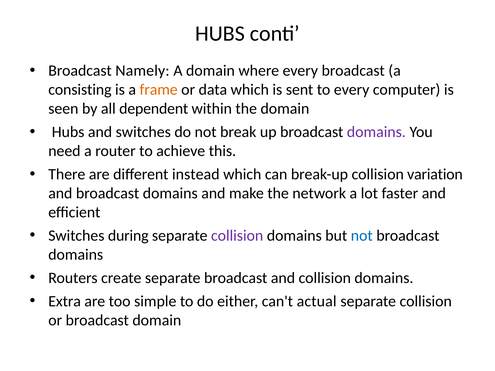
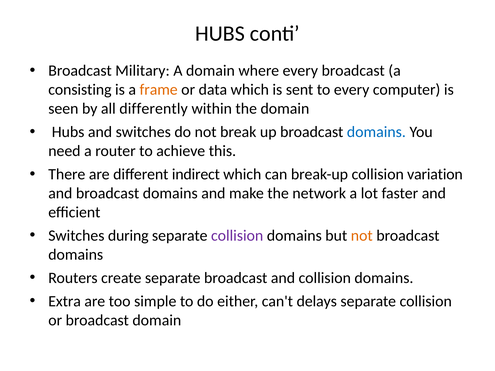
Namely: Namely -> Military
dependent: dependent -> differently
domains at (376, 132) colour: purple -> blue
instead: instead -> indirect
not at (362, 236) colour: blue -> orange
actual: actual -> delays
